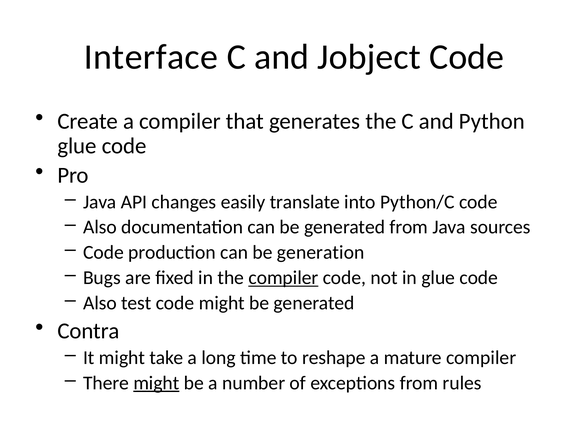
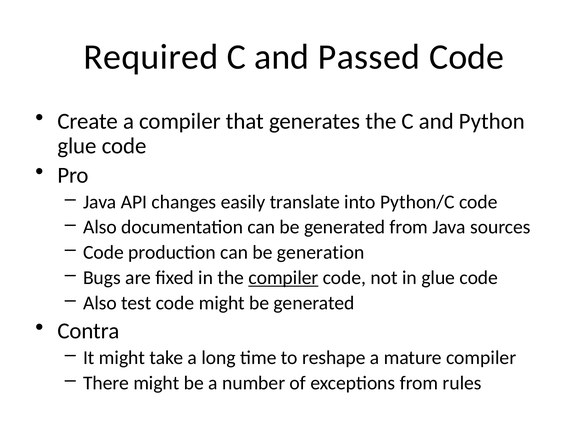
Interface: Interface -> Required
Jobject: Jobject -> Passed
might at (156, 383) underline: present -> none
